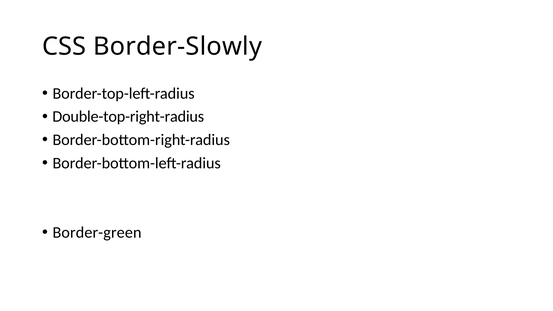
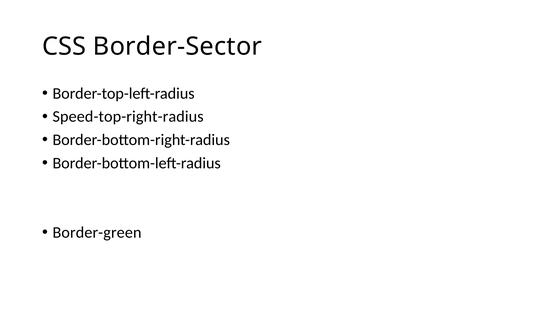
Border-Slowly: Border-Slowly -> Border-Sector
Double-top-right-radius: Double-top-right-radius -> Speed-top-right-radius
